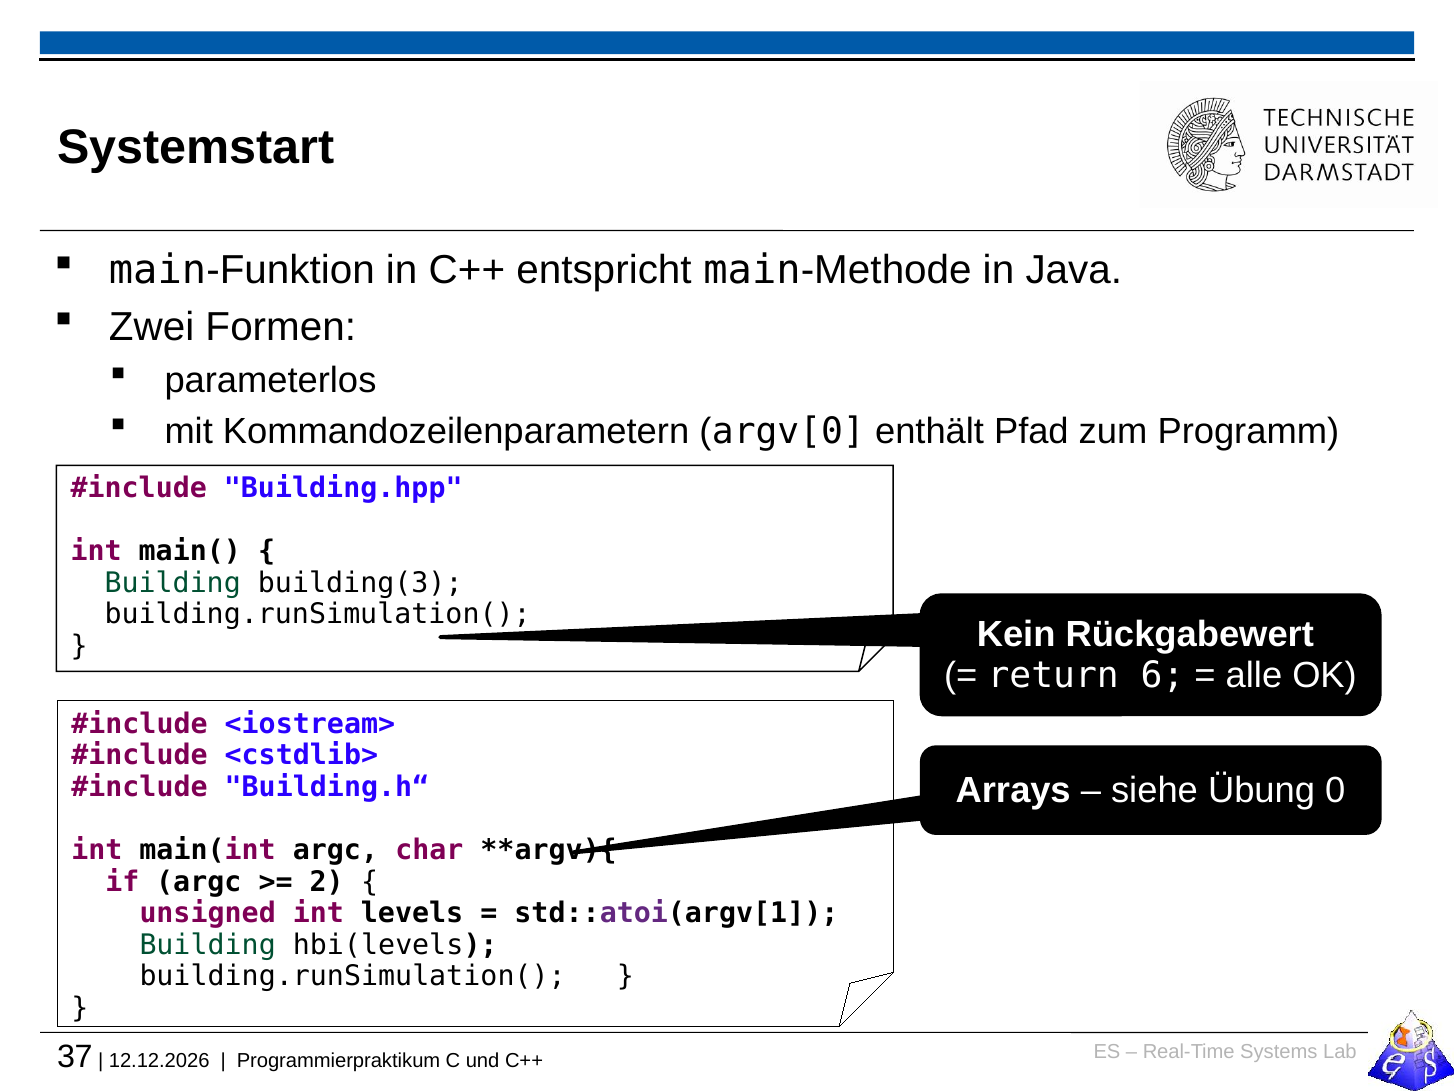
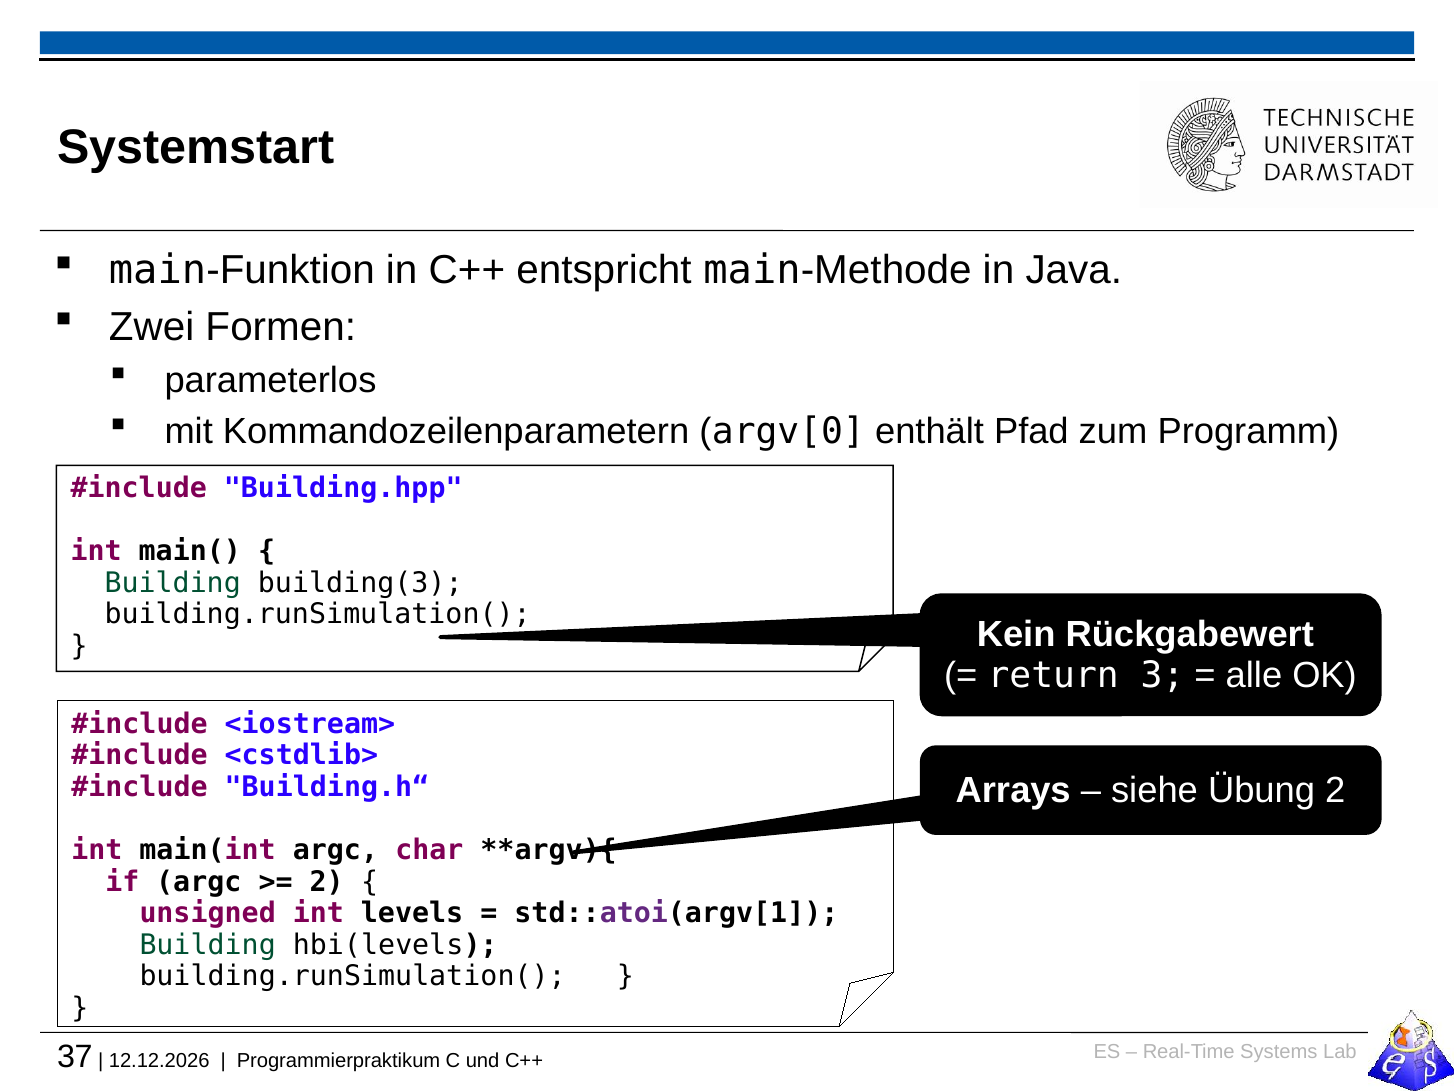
6: 6 -> 3
Übung 0: 0 -> 2
